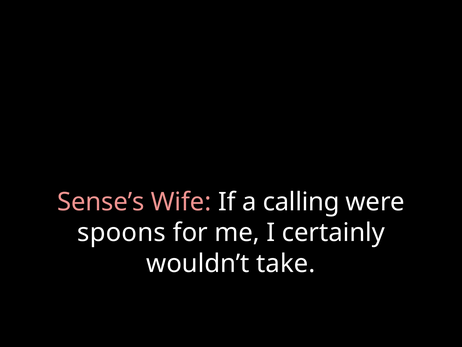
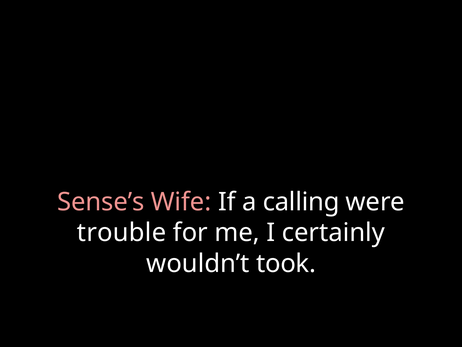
spoons: spoons -> trouble
take: take -> took
